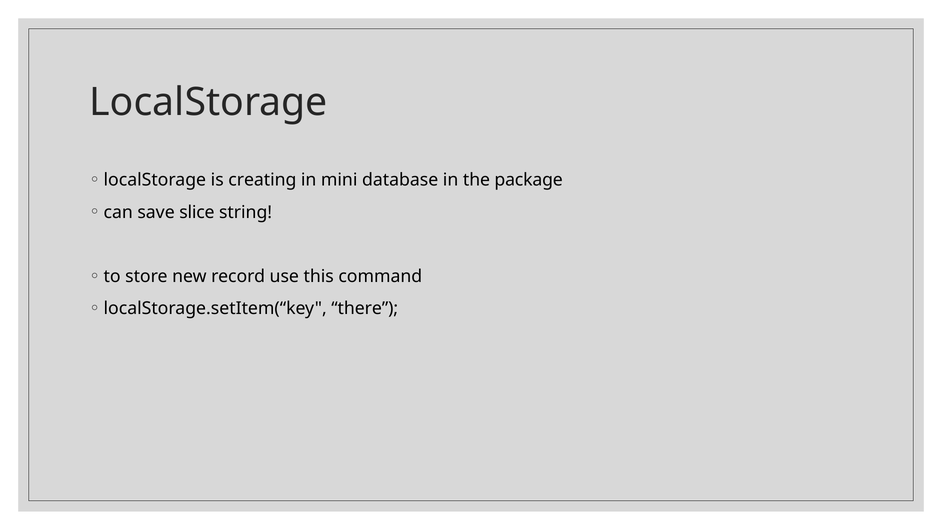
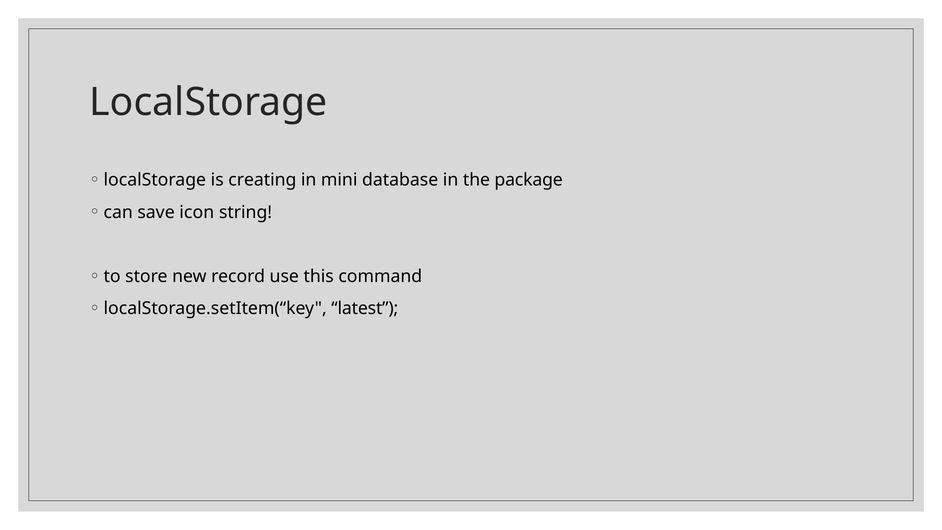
slice: slice -> icon
there: there -> latest
